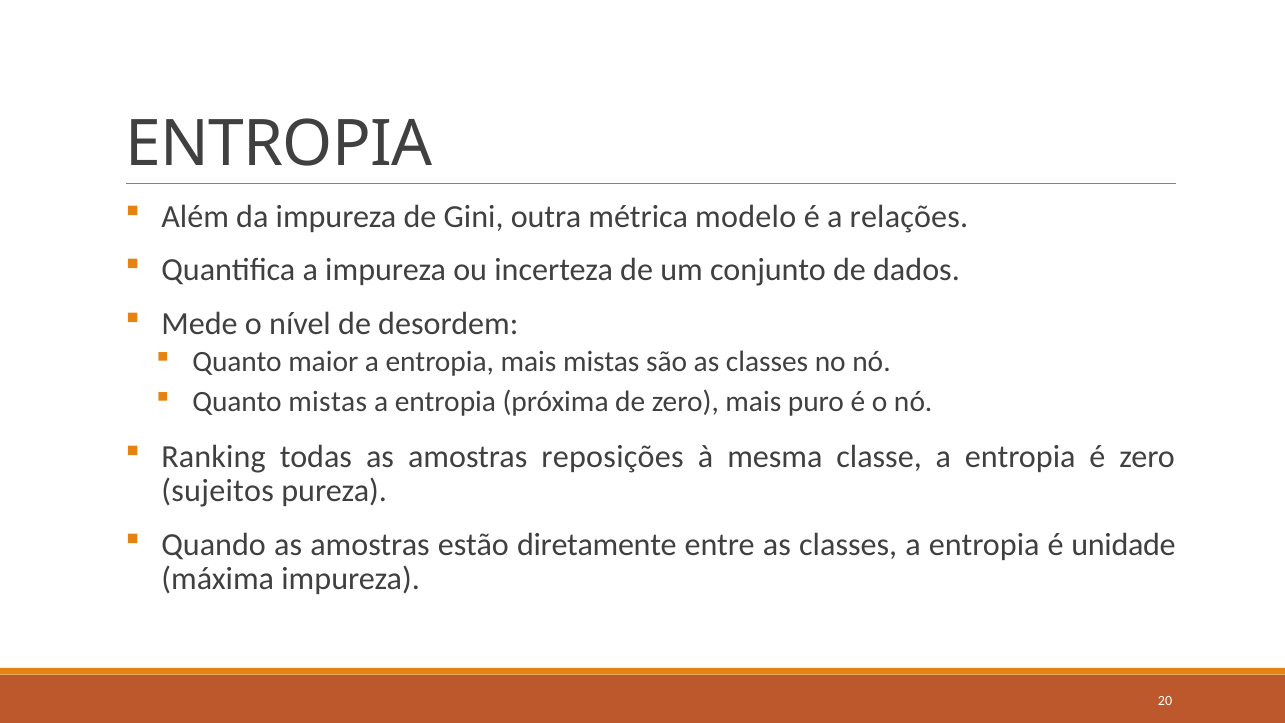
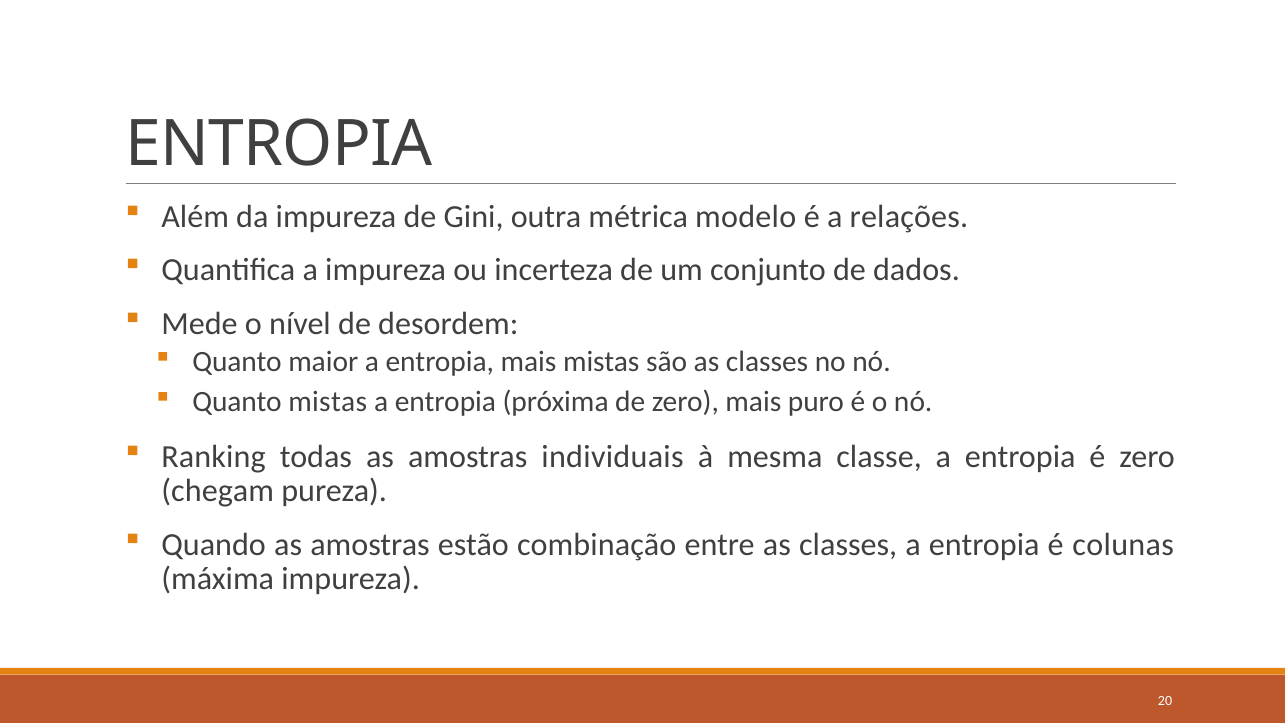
reposições: reposições -> individuais
sujeitos: sujeitos -> chegam
diretamente: diretamente -> combinação
unidade: unidade -> colunas
